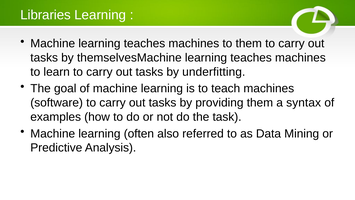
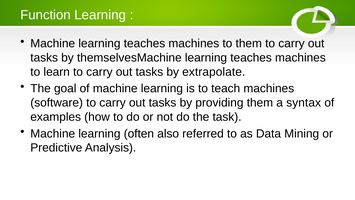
Libraries: Libraries -> Function
underfitting: underfitting -> extrapolate
